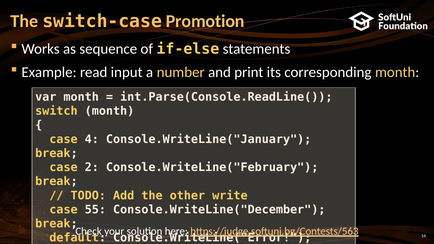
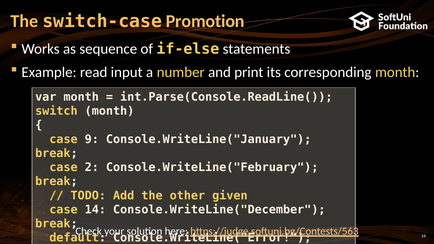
4: 4 -> 9
write: write -> given
case 55: 55 -> 14
